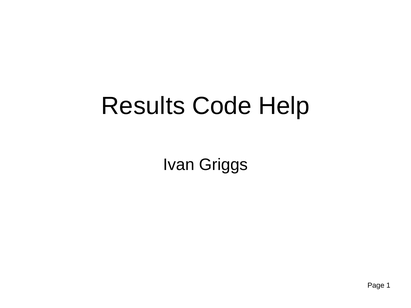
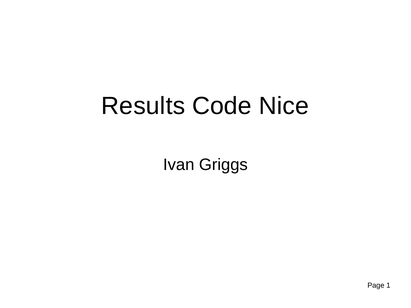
Help: Help -> Nice
